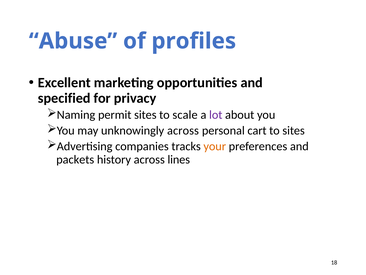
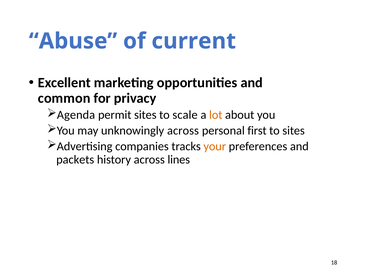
profiles: profiles -> current
specified: specified -> common
Naming: Naming -> Agenda
lot colour: purple -> orange
cart: cart -> first
